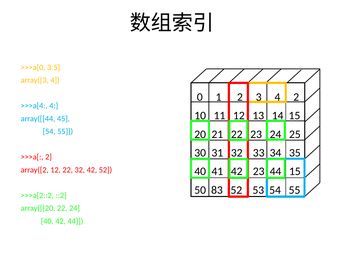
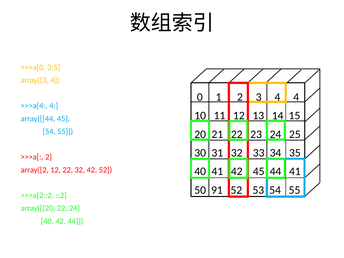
2 at (296, 97): 2 -> 4
23 at (259, 171): 23 -> 45
15 at (295, 171): 15 -> 41
83: 83 -> 91
